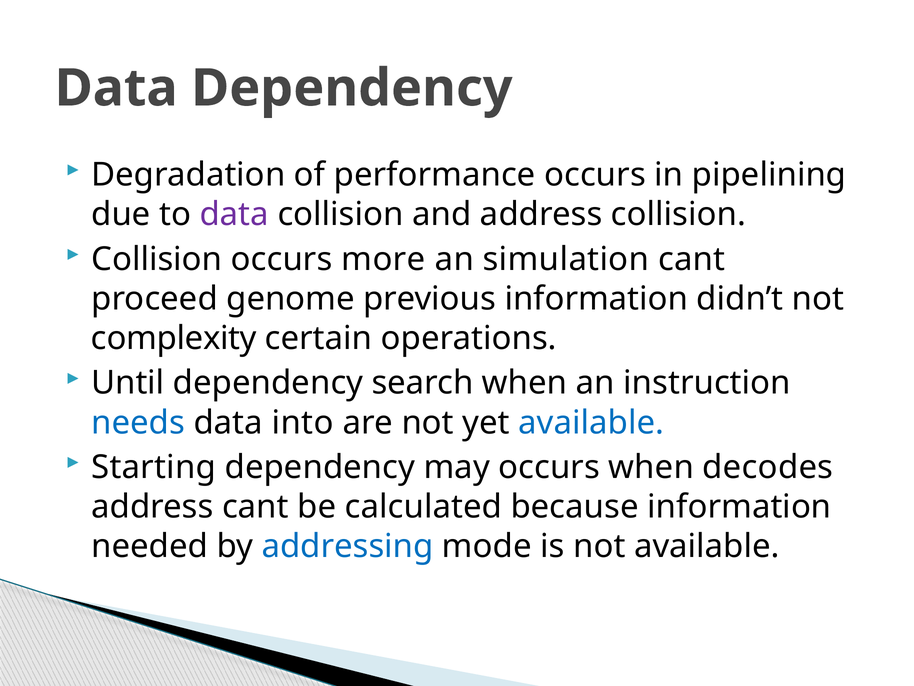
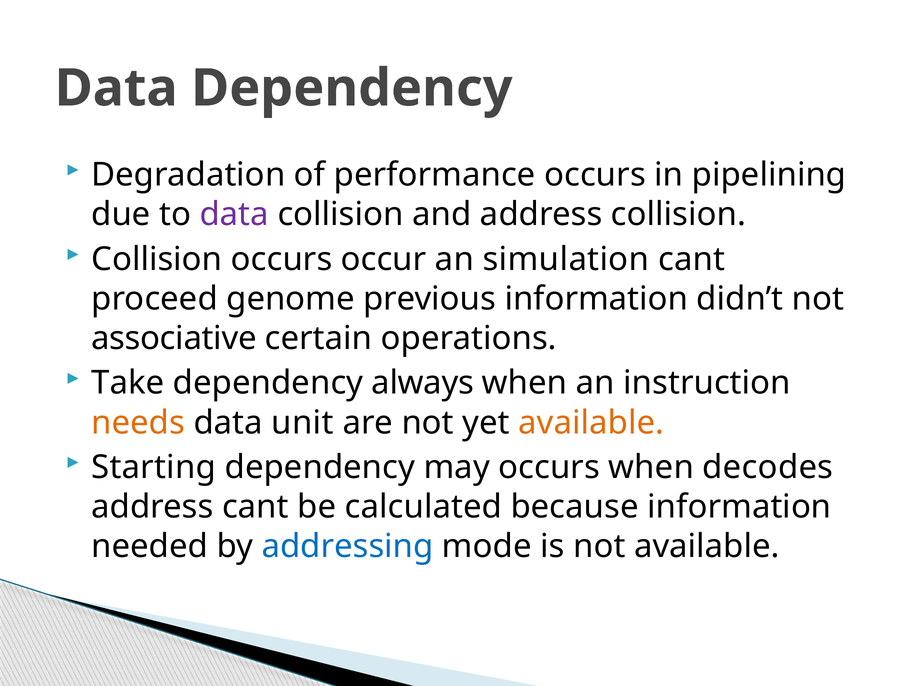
more: more -> occur
complexity: complexity -> associative
Until: Until -> Take
search: search -> always
needs colour: blue -> orange
into: into -> unit
available at (591, 422) colour: blue -> orange
